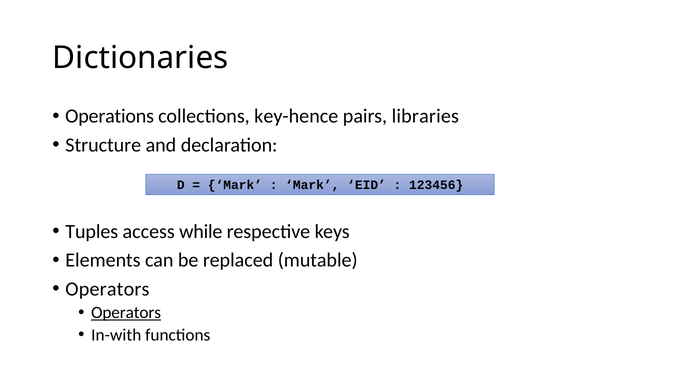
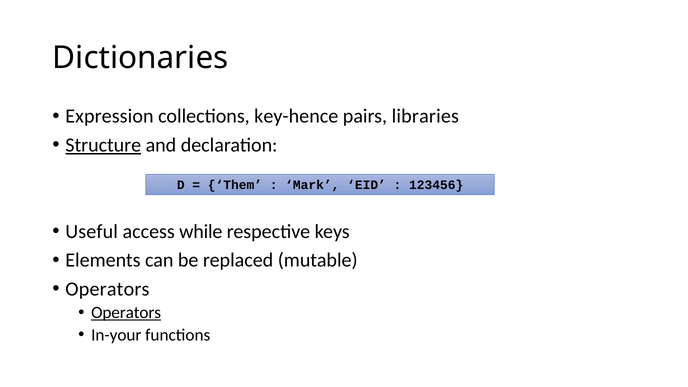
Operations: Operations -> Expression
Structure underline: none -> present
Mark at (235, 185): Mark -> Them
Tuples: Tuples -> Useful
In-with: In-with -> In-your
